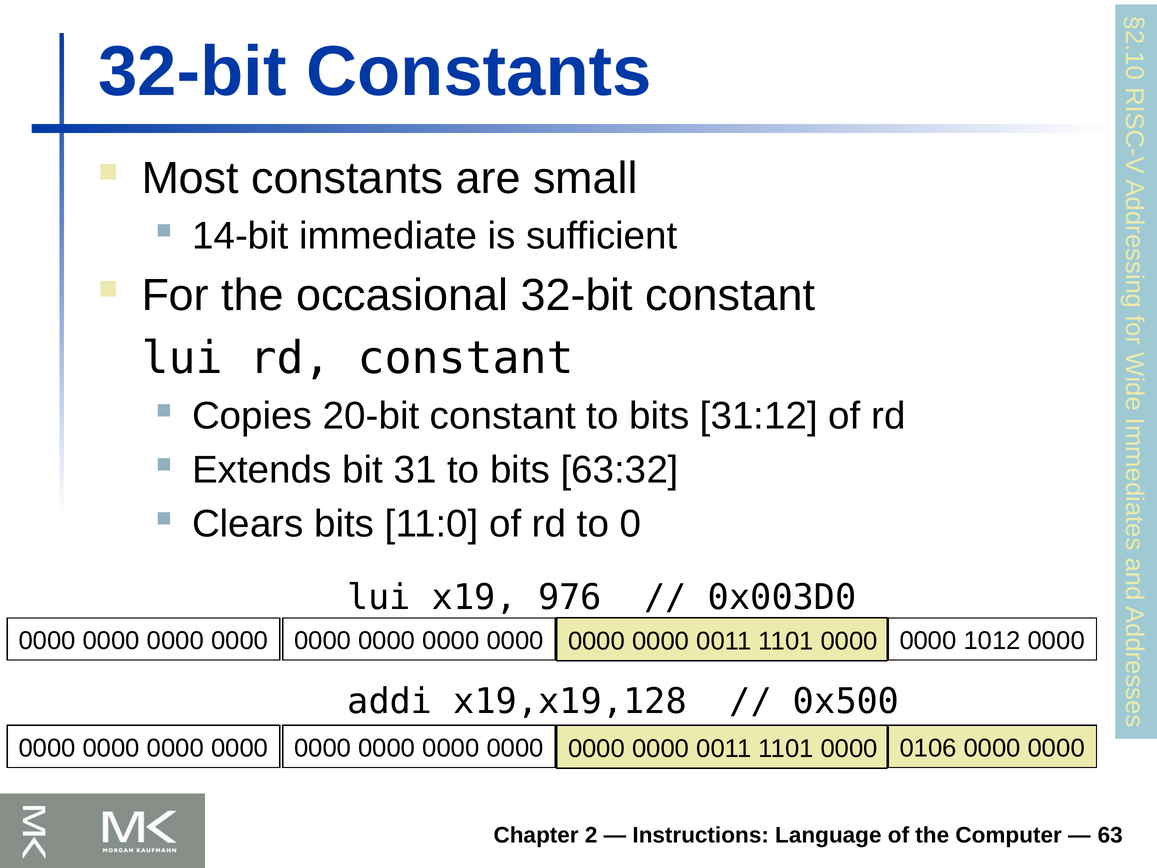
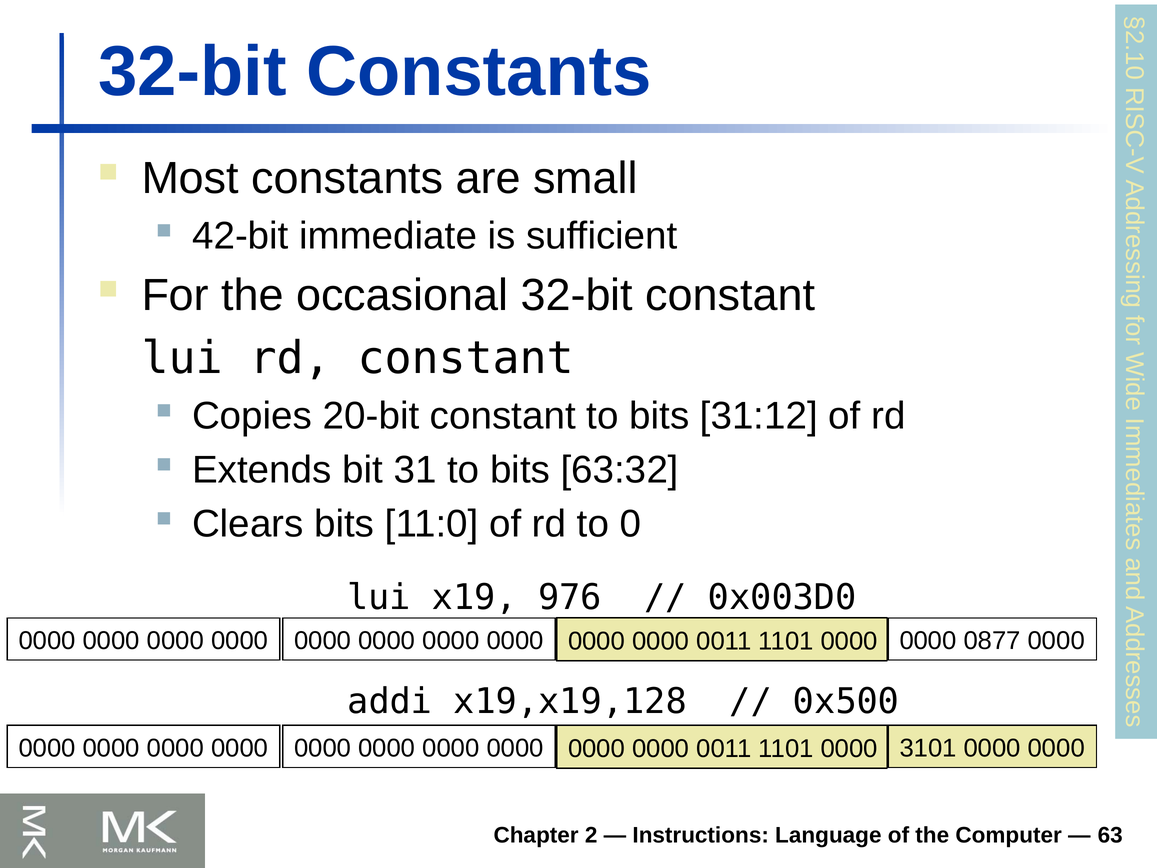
14-bit: 14-bit -> 42-bit
1012: 1012 -> 0877
0106: 0106 -> 3101
